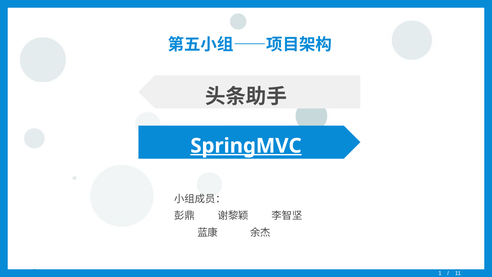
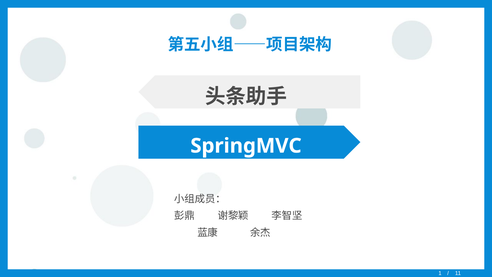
SpringMVC underline: present -> none
